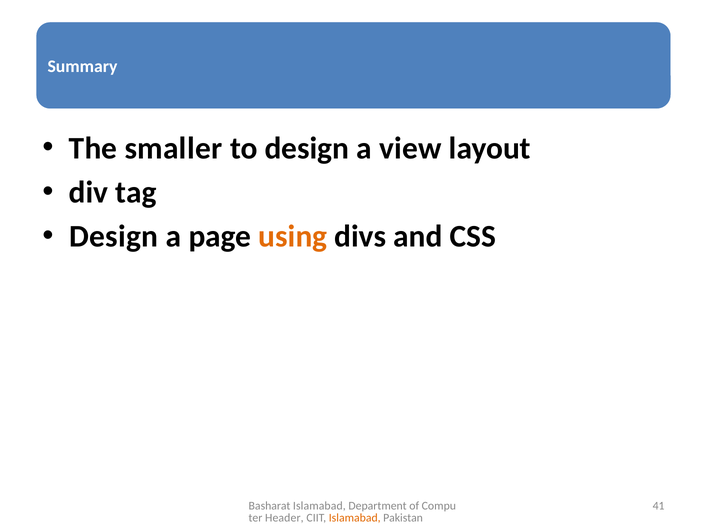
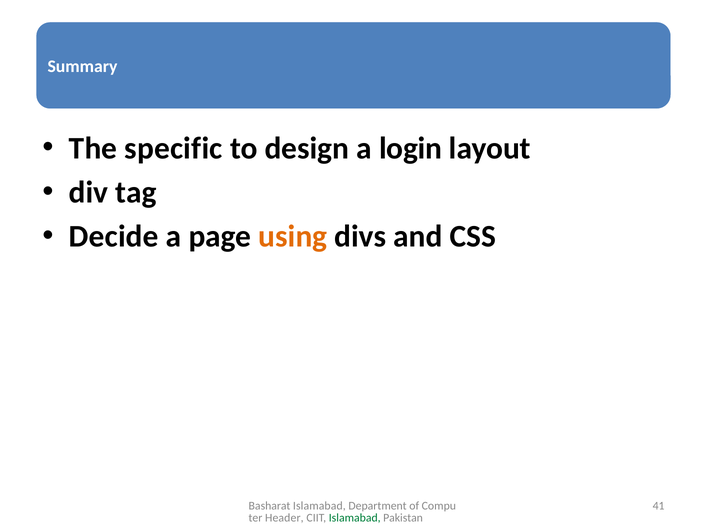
smaller: smaller -> specific
view: view -> login
Design at (114, 236): Design -> Decide
Islamabad at (355, 518) colour: orange -> green
